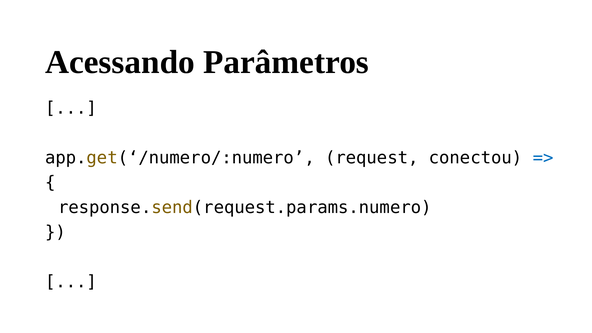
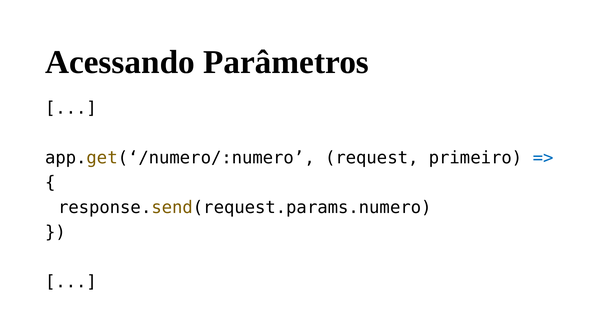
conectou: conectou -> primeiro
